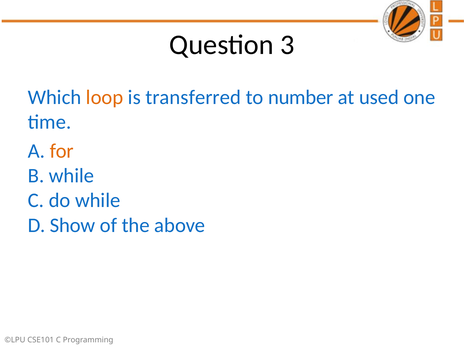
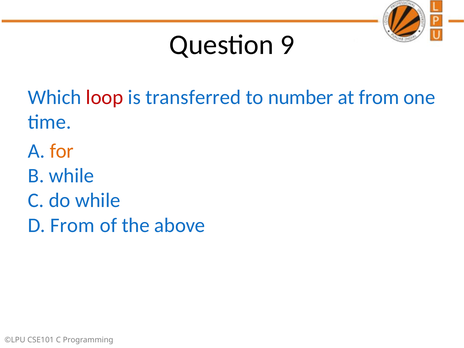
3: 3 -> 9
loop colour: orange -> red
at used: used -> from
D Show: Show -> From
